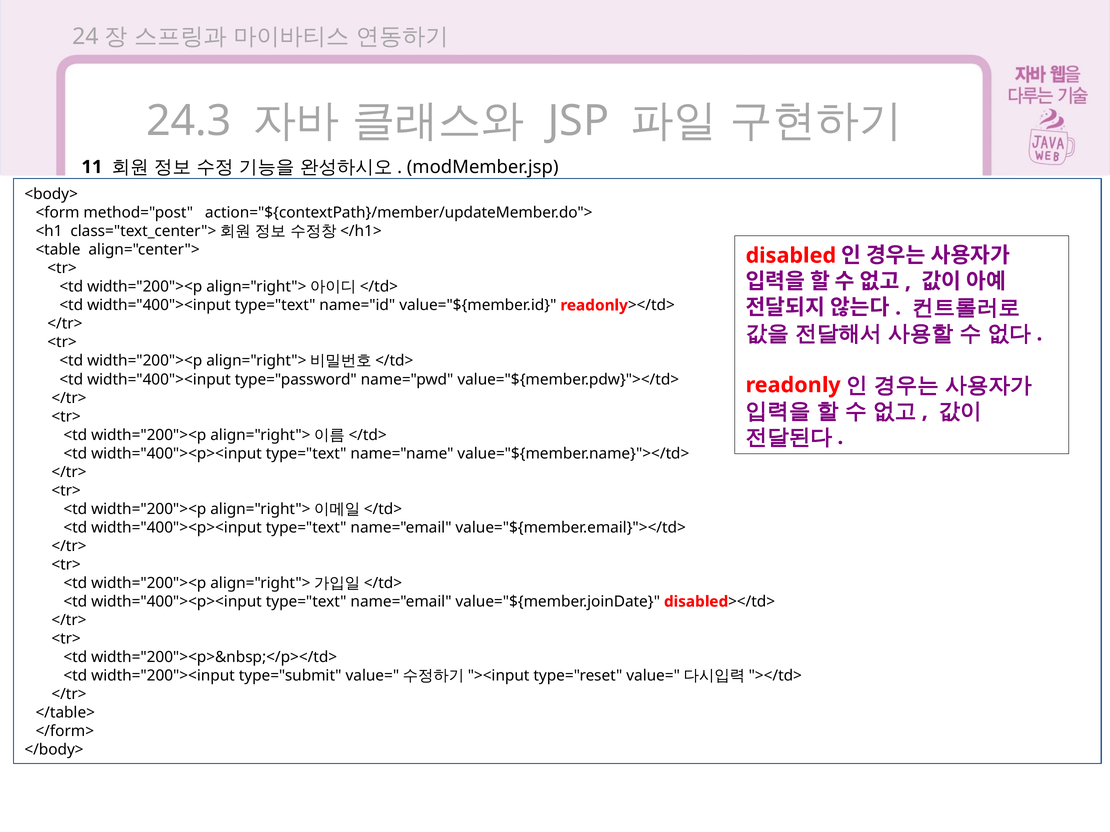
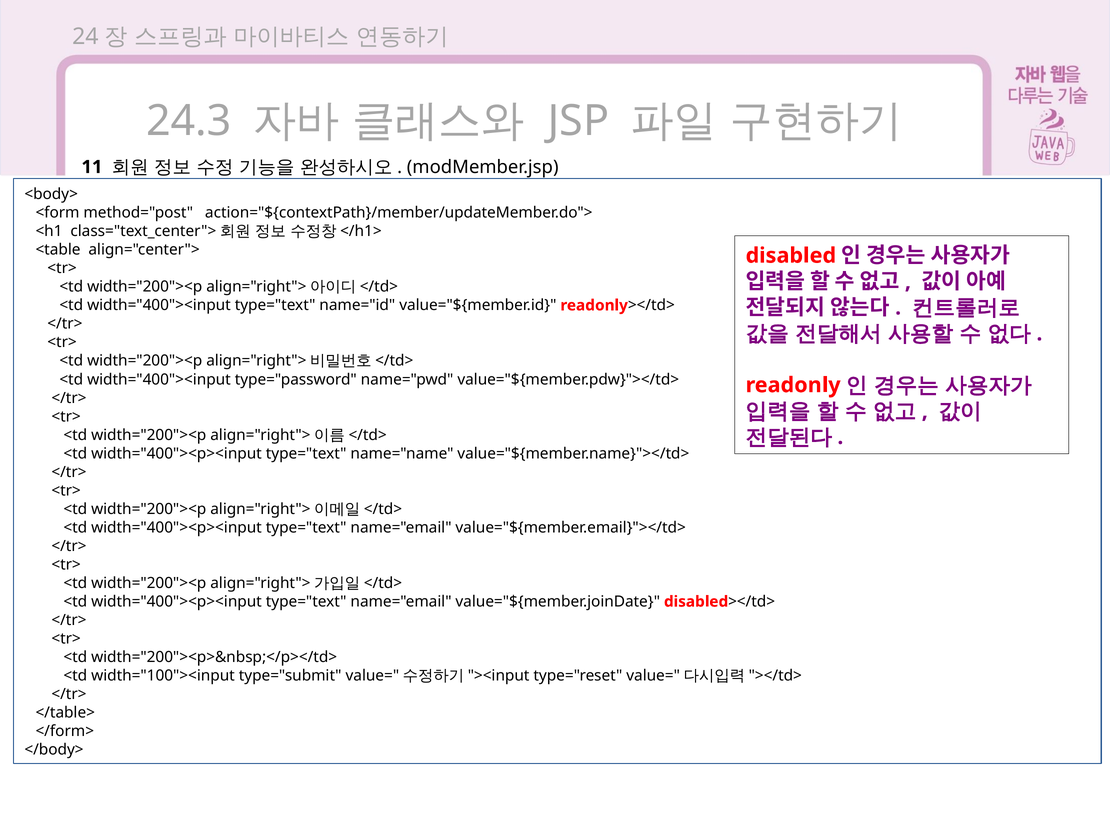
width="200"><input: width="200"><input -> width="100"><input
